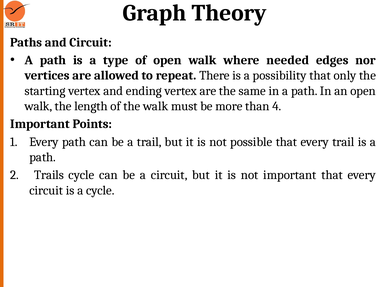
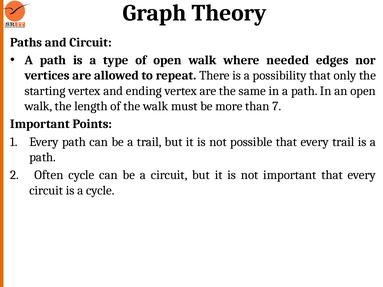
4: 4 -> 7
Trails: Trails -> Often
